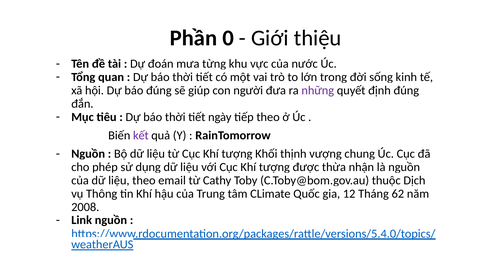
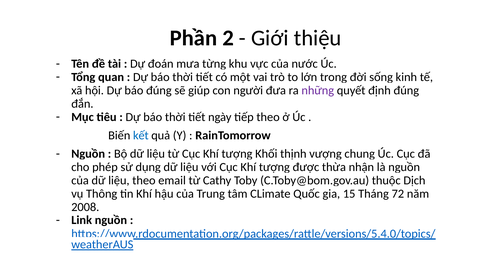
0: 0 -> 2
kết colour: purple -> blue
12: 12 -> 15
62: 62 -> 72
